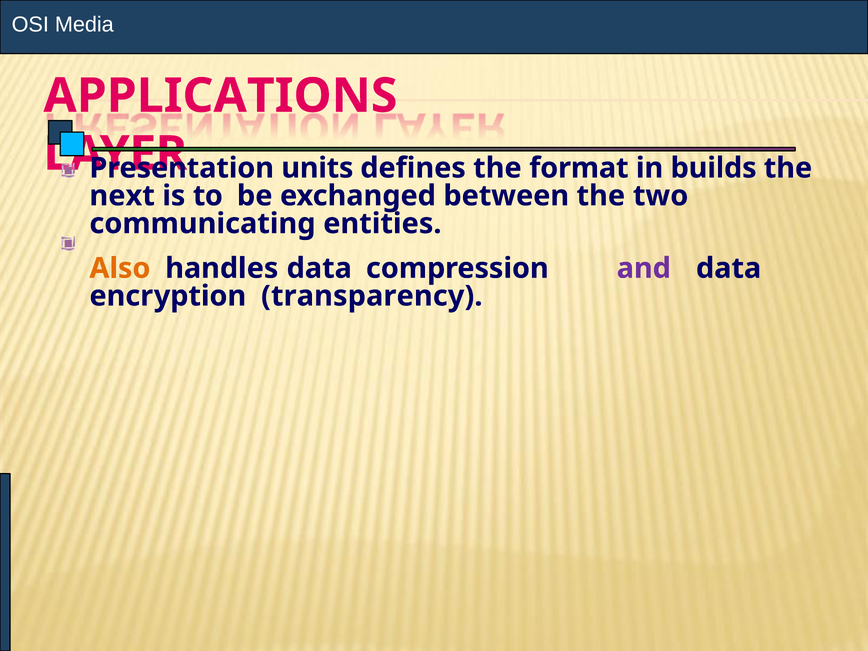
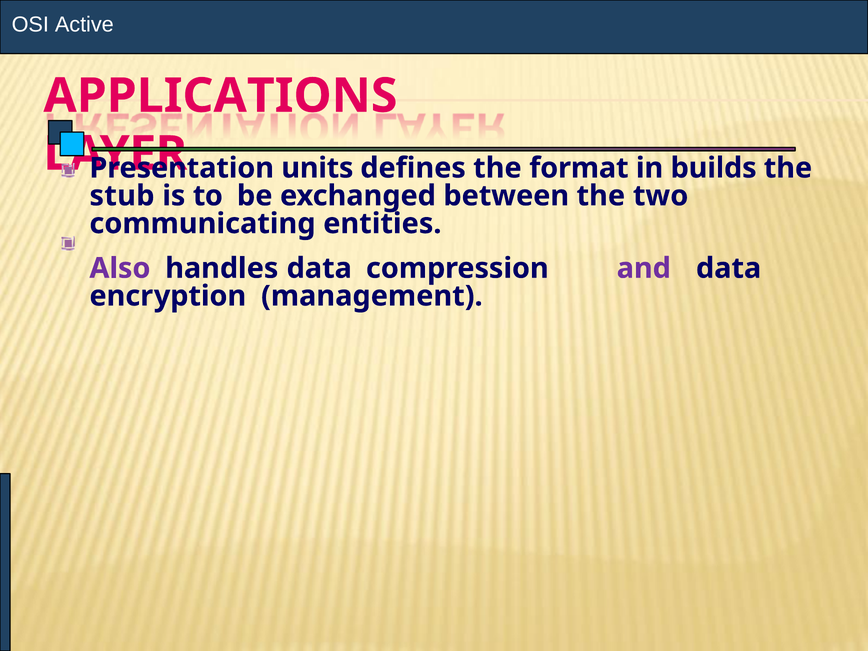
Media: Media -> Active
next: next -> stub
Also colour: orange -> purple
transparency: transparency -> management
